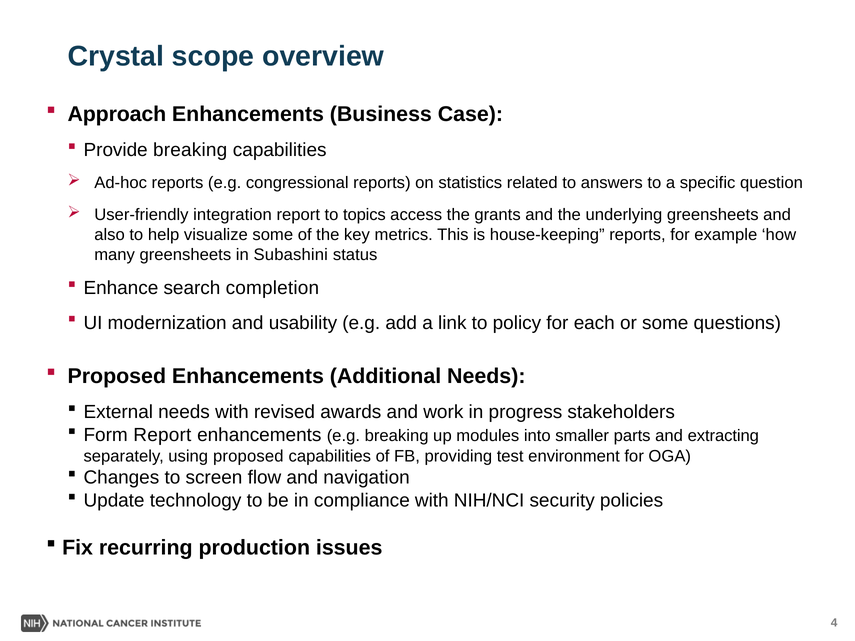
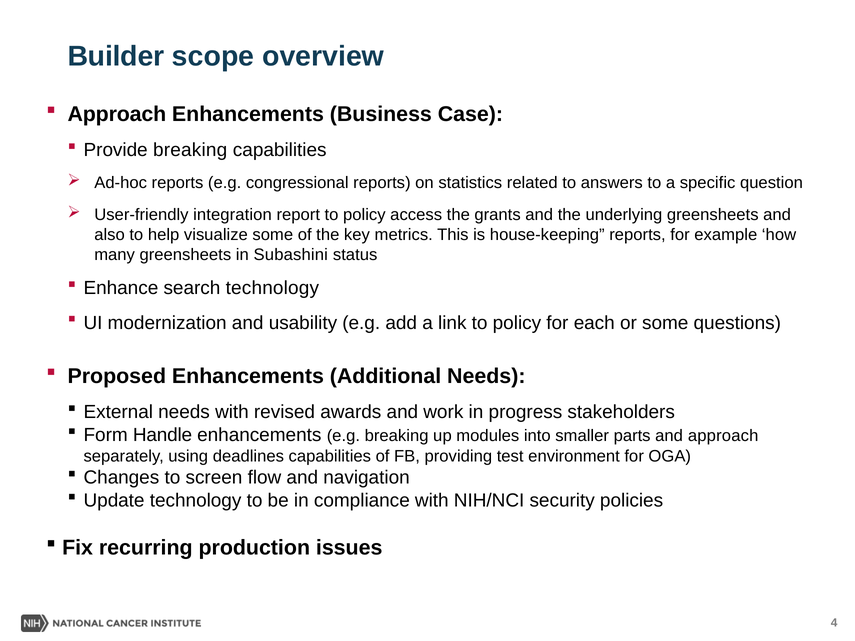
Crystal: Crystal -> Builder
report to topics: topics -> policy
search completion: completion -> technology
Form Report: Report -> Handle
and extracting: extracting -> approach
using proposed: proposed -> deadlines
